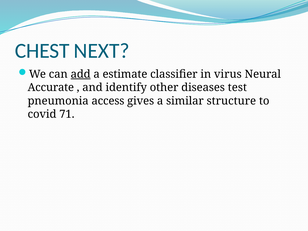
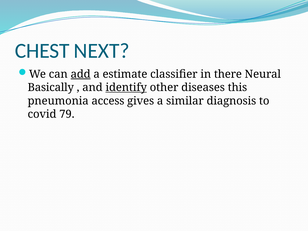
virus: virus -> there
Accurate: Accurate -> Basically
identify underline: none -> present
test: test -> this
structure: structure -> diagnosis
71: 71 -> 79
